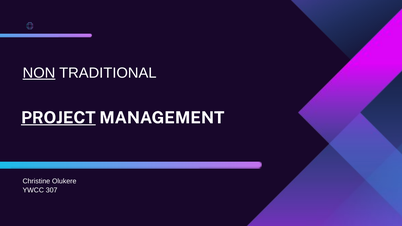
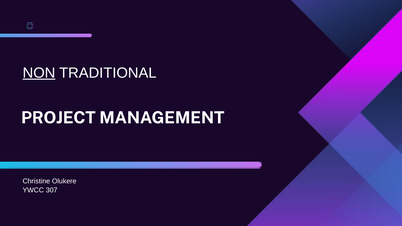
PROJECT underline: present -> none
